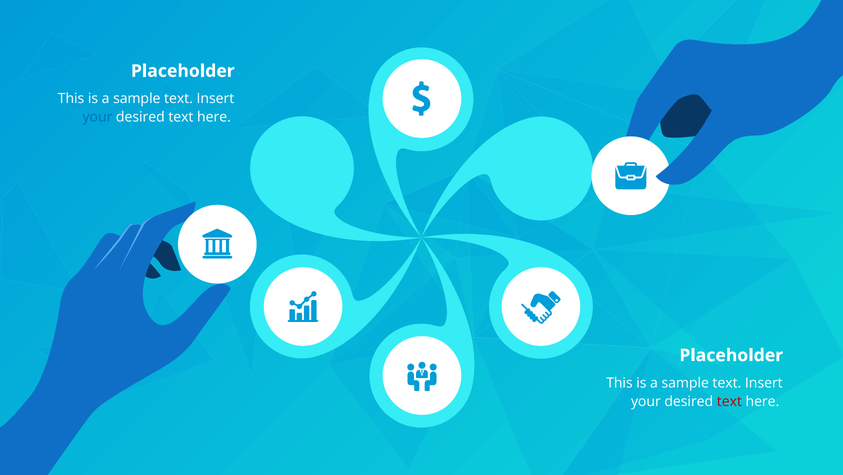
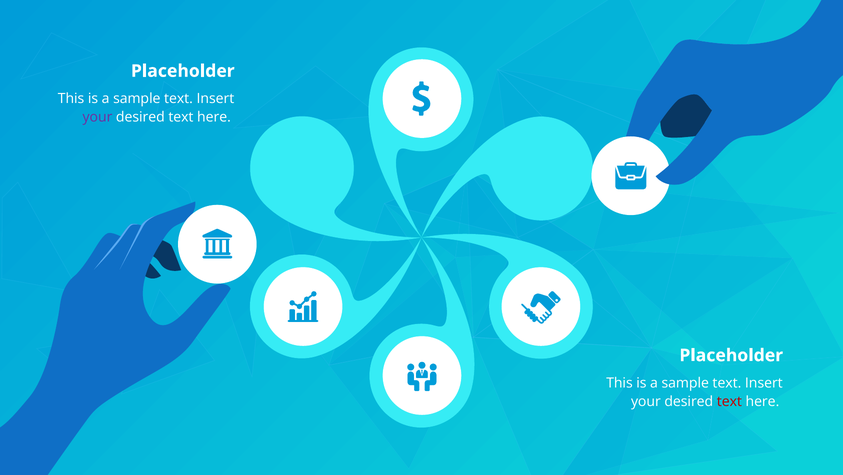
your at (97, 117) colour: blue -> purple
